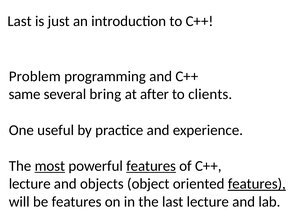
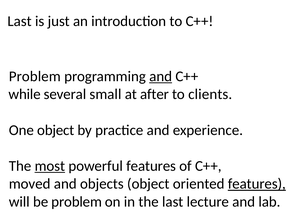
and at (161, 76) underline: none -> present
same: same -> while
bring: bring -> small
One useful: useful -> object
features at (151, 166) underline: present -> none
lecture at (30, 183): lecture -> moved
be features: features -> problem
